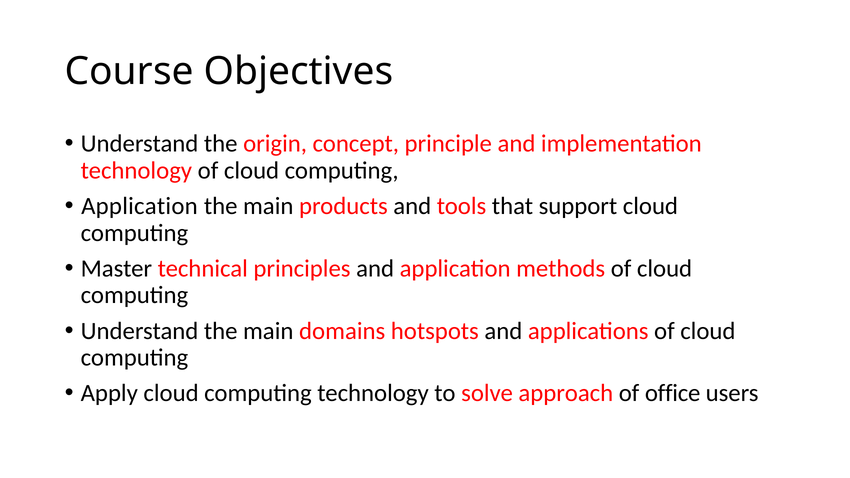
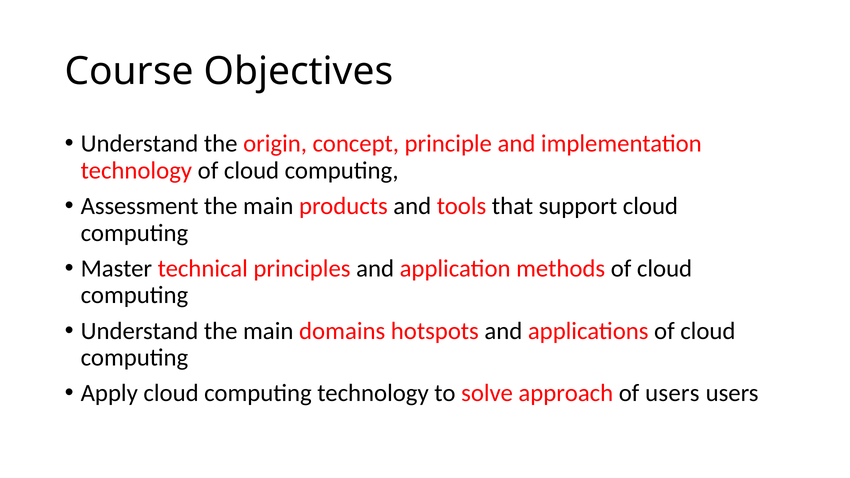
Application at (139, 206): Application -> Assessment
of office: office -> users
